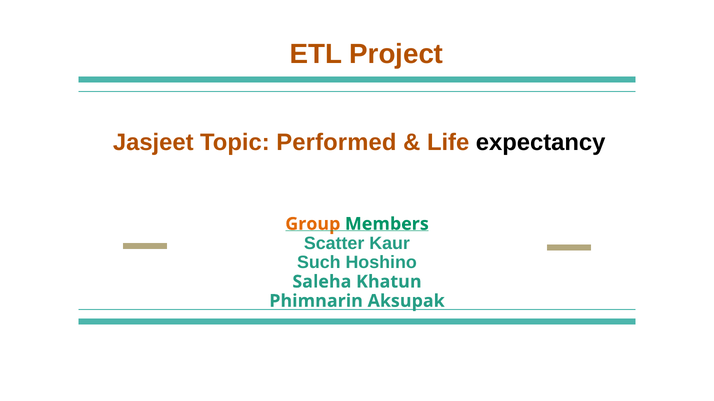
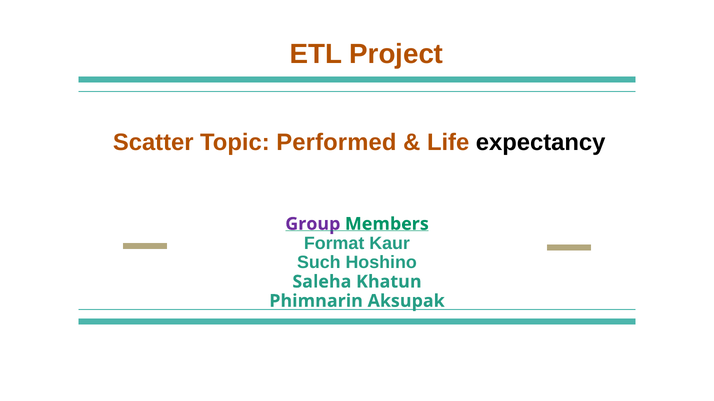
Jasjeet: Jasjeet -> Scatter
Group colour: orange -> purple
Scatter: Scatter -> Format
